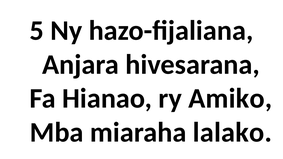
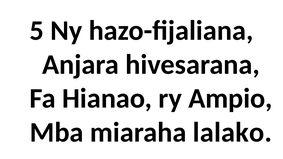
Amiko: Amiko -> Ampio
